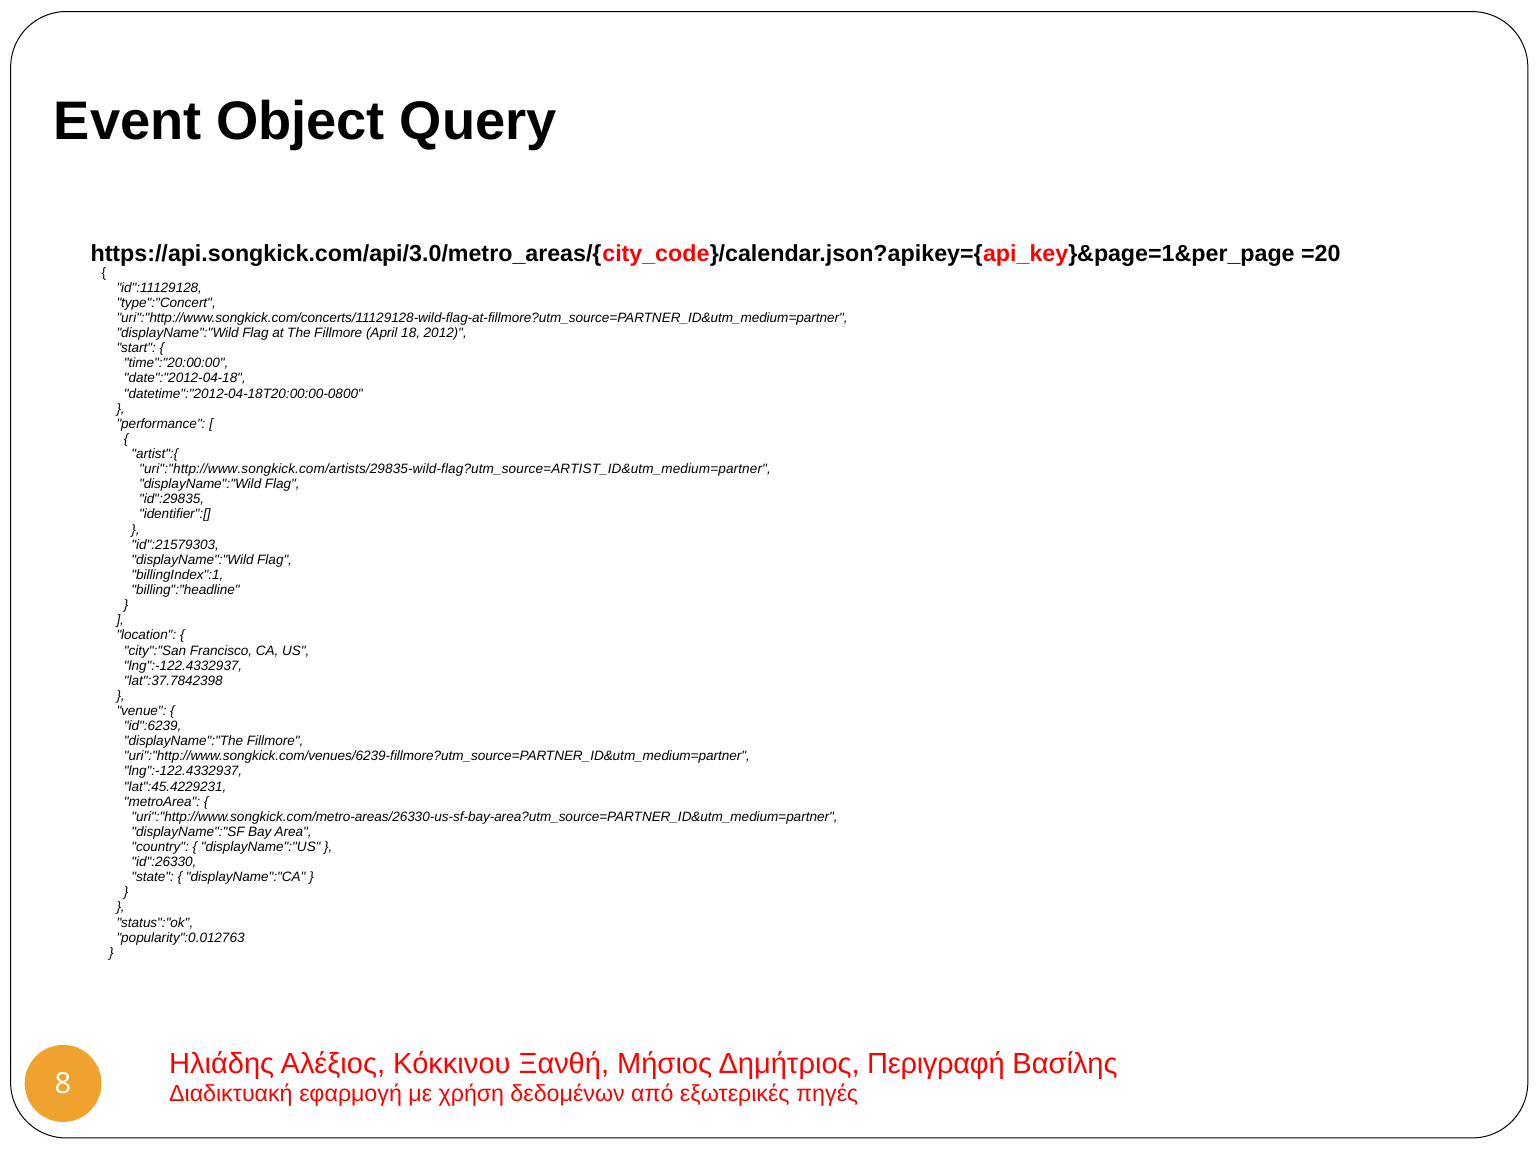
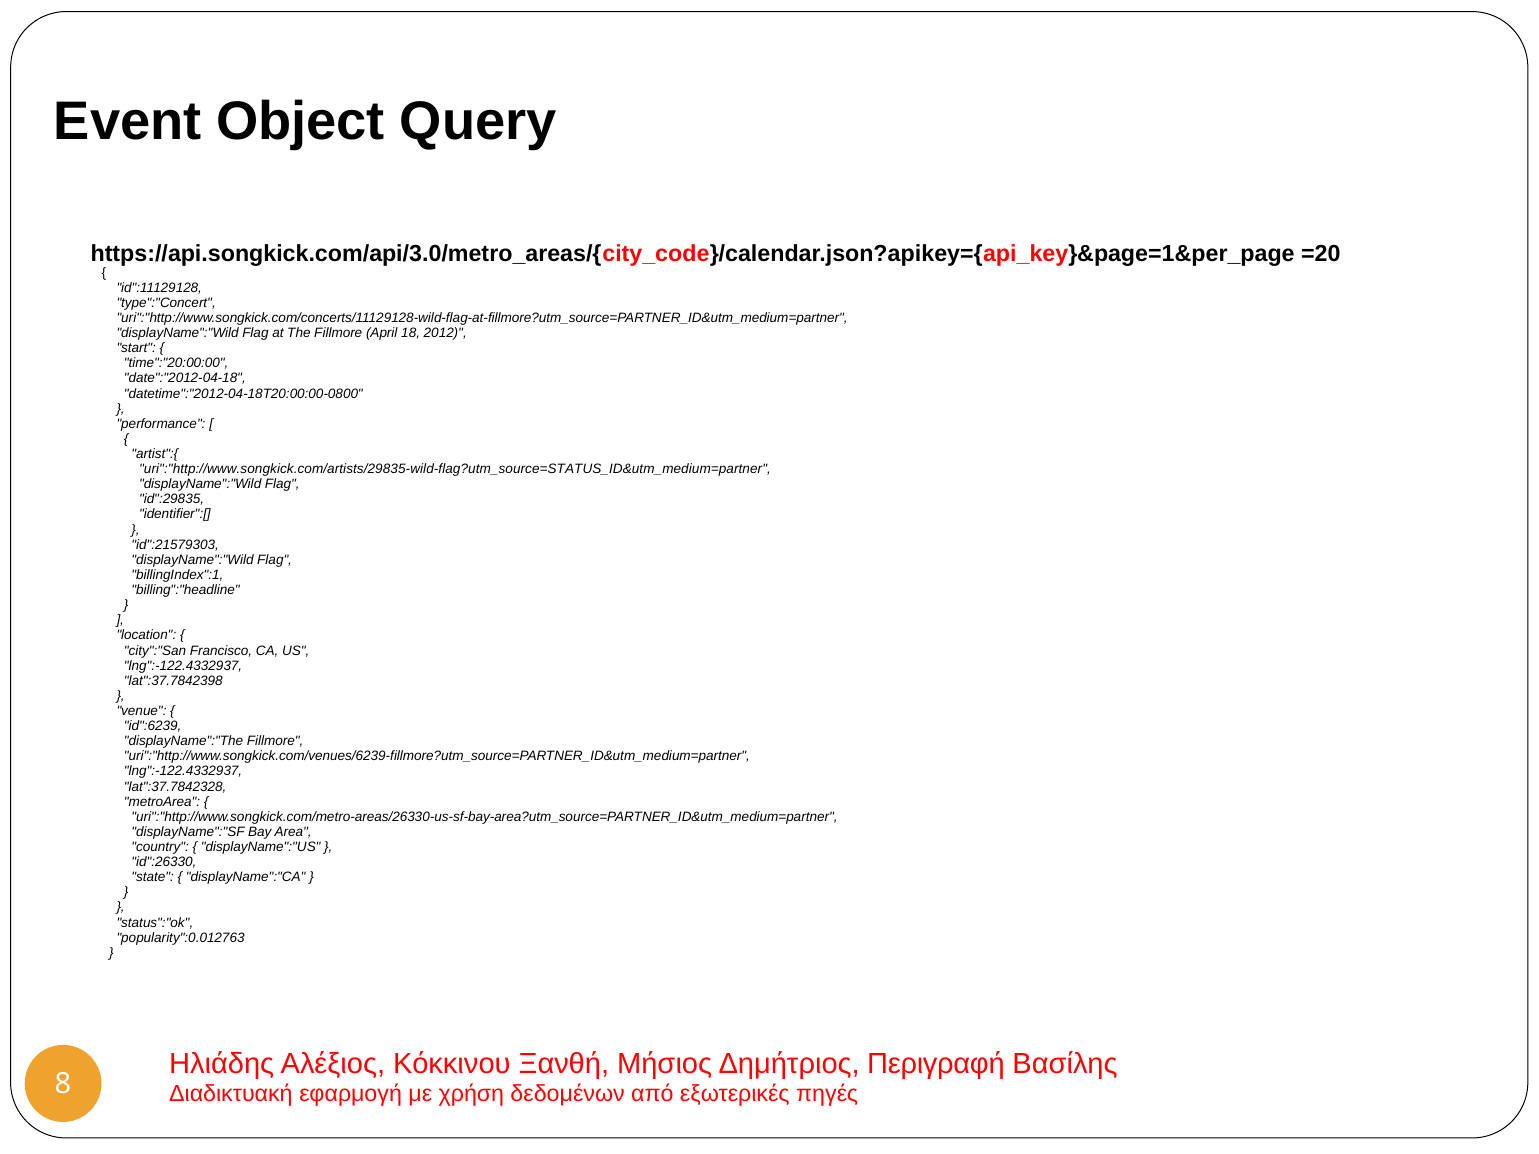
uri":"http://www.songkick.com/artists/29835-wild-flag?utm_source=ARTIST_ID&utm_medium=partner: uri":"http://www.songkick.com/artists/29835-wild-flag?utm_source=ARTIST_ID&utm_medium=partner -> uri":"http://www.songkick.com/artists/29835-wild-flag?utm_source=STATUS_ID&utm_medium=partner
lat":45.4229231: lat":45.4229231 -> lat":37.7842328
